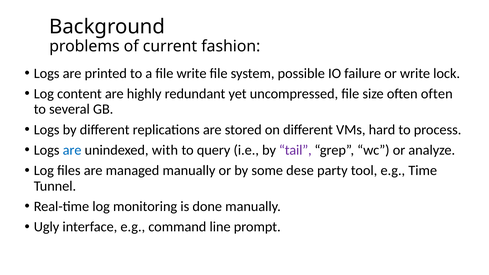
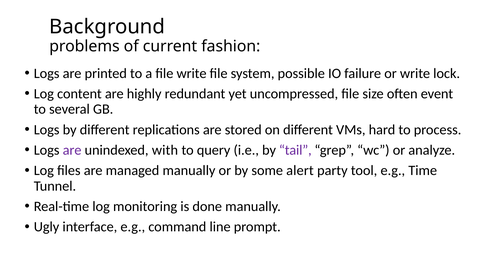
often often: often -> event
are at (72, 150) colour: blue -> purple
dese: dese -> alert
